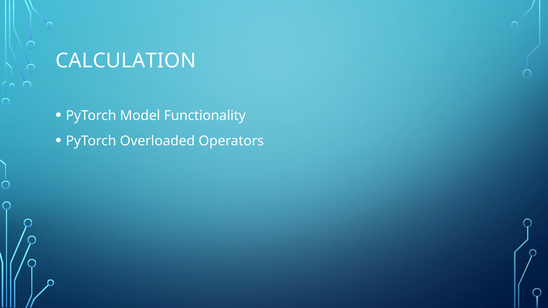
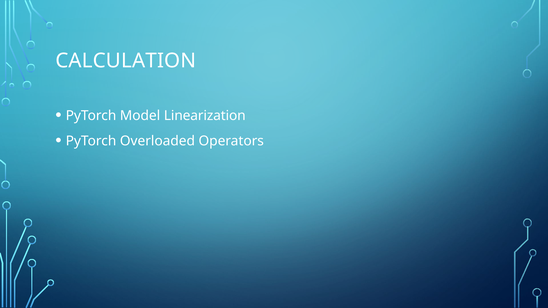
Functionality: Functionality -> Linearization
